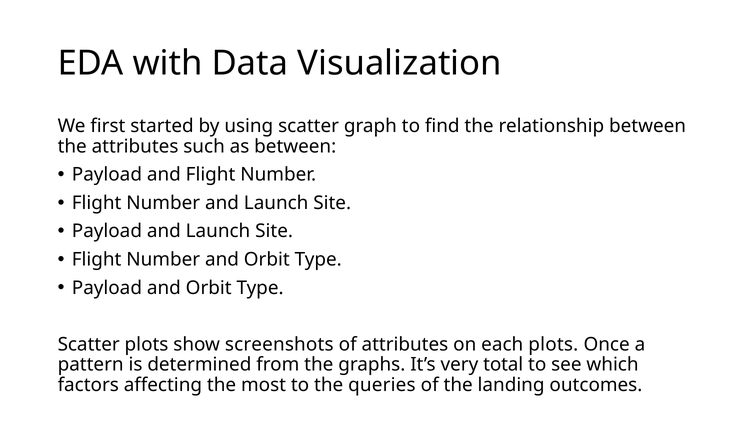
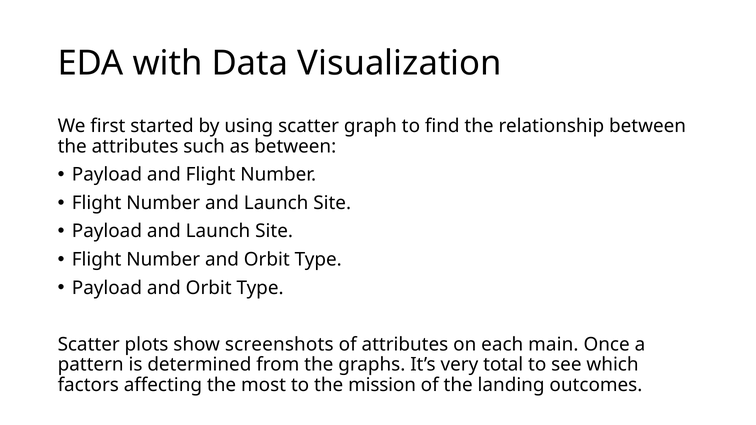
each plots: plots -> main
queries: queries -> mission
